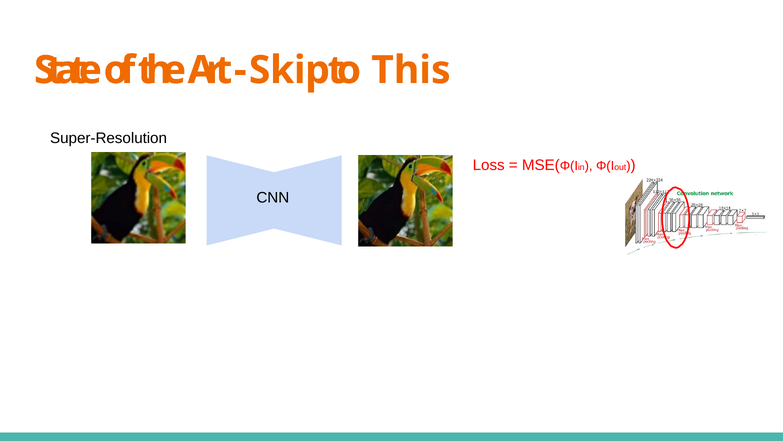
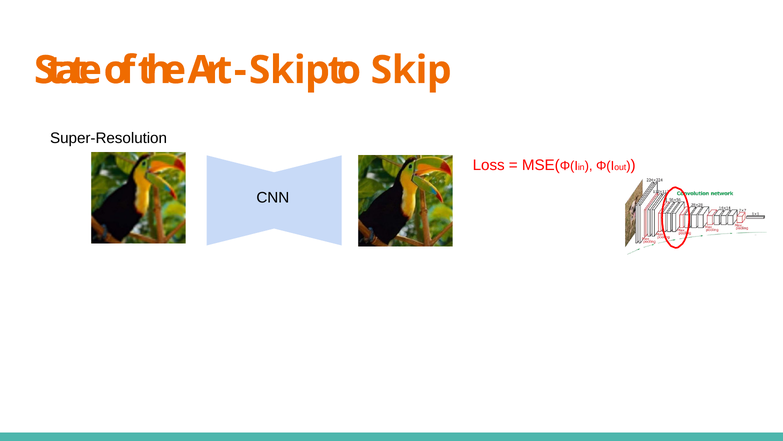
to This: This -> Skip
